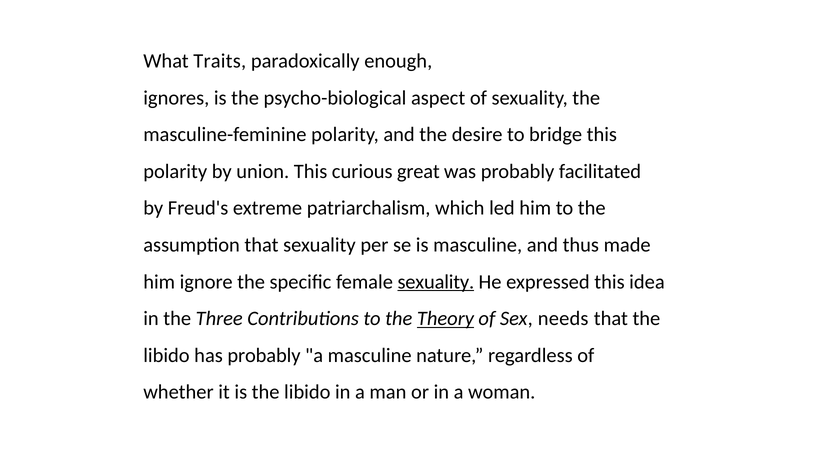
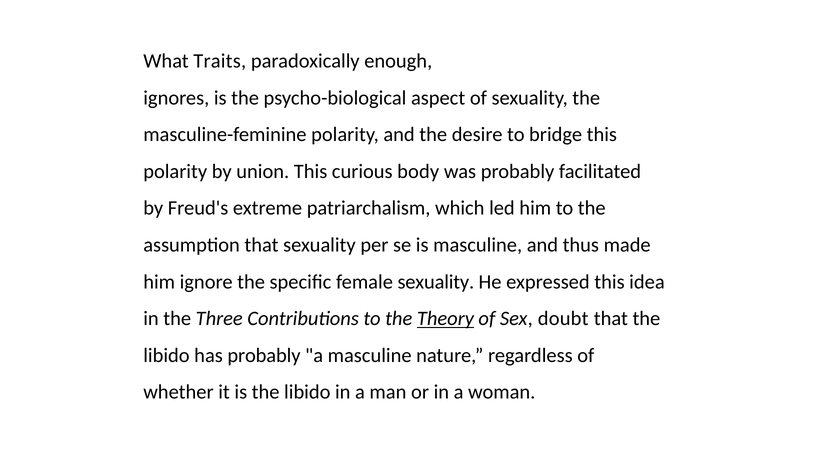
great: great -> body
sexuality at (436, 282) underline: present -> none
needs: needs -> doubt
